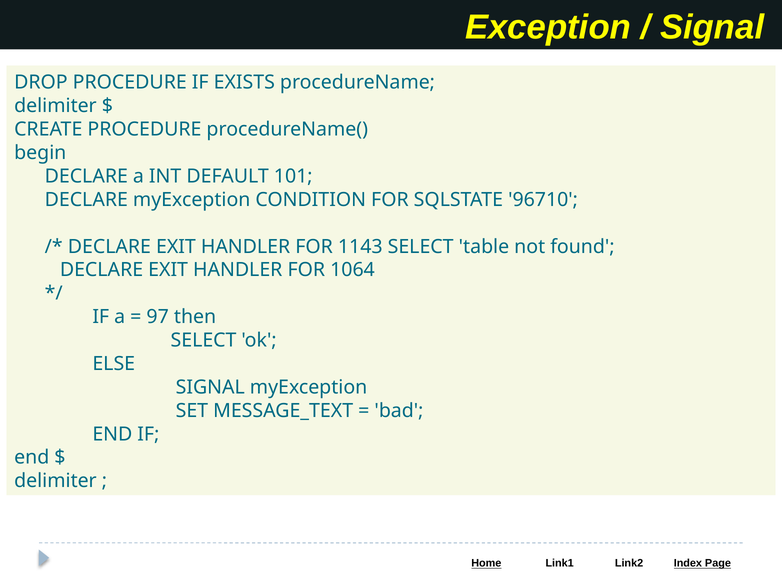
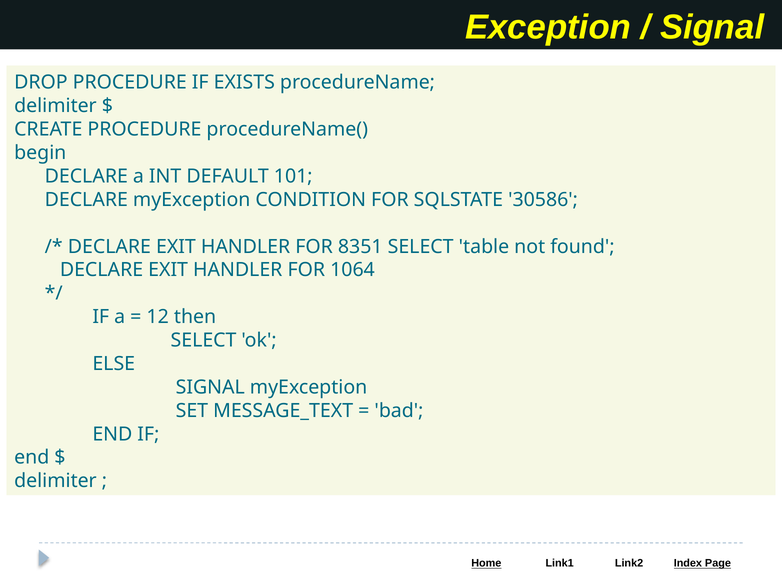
96710: 96710 -> 30586
1143: 1143 -> 8351
97: 97 -> 12
